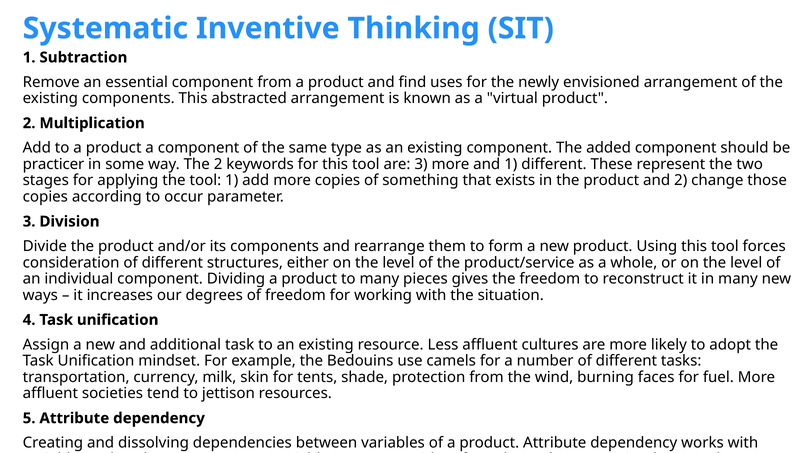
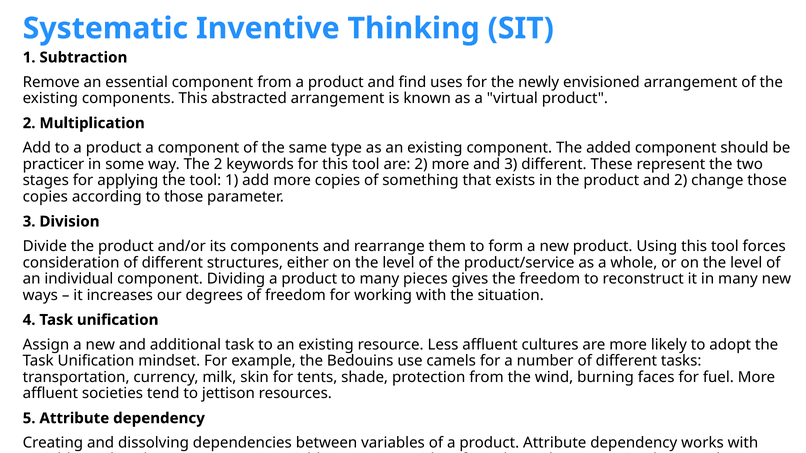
are 3: 3 -> 2
and 1: 1 -> 3
to occur: occur -> those
